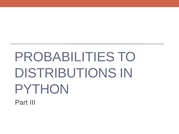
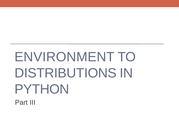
PROBABILITIES: PROBABILITIES -> ENVIRONMENT
